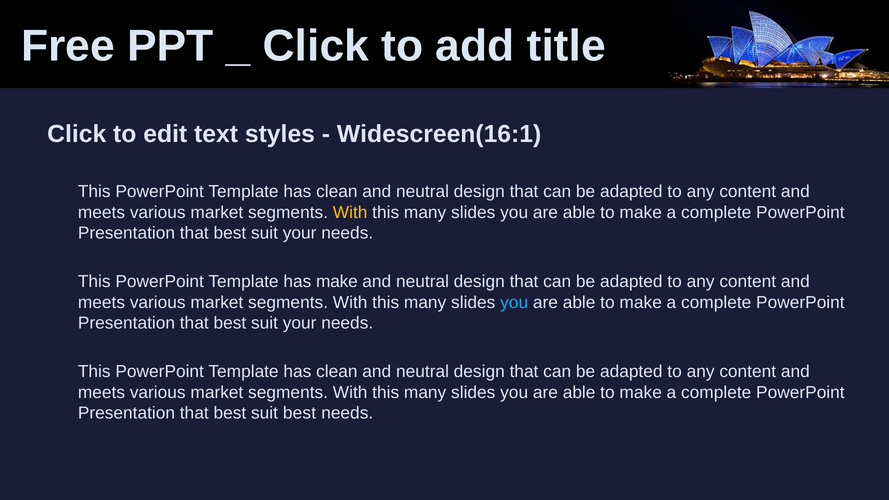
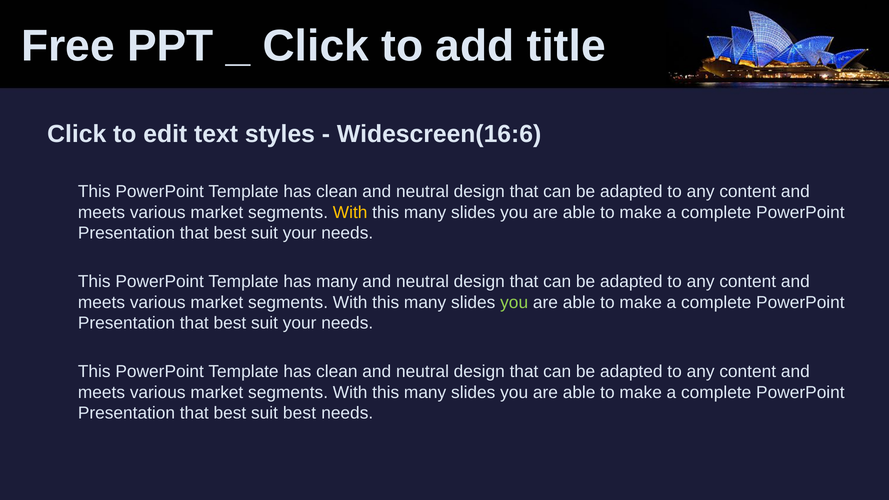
Widescreen(16:1: Widescreen(16:1 -> Widescreen(16:6
has make: make -> many
you at (514, 302) colour: light blue -> light green
